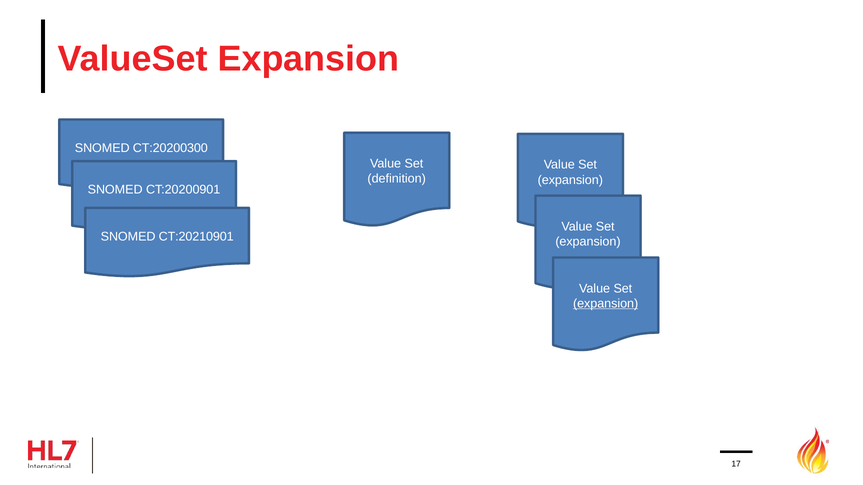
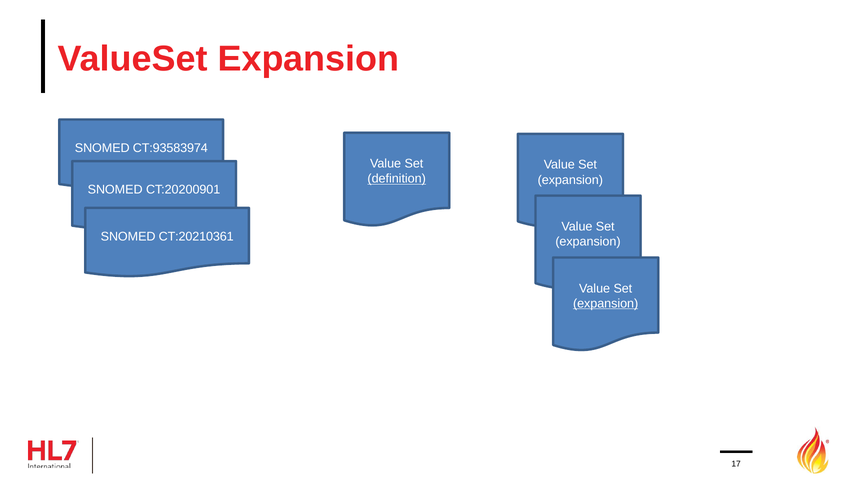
CT:20200300: CT:20200300 -> CT:93583974
definition underline: none -> present
CT:20210901: CT:20210901 -> CT:20210361
